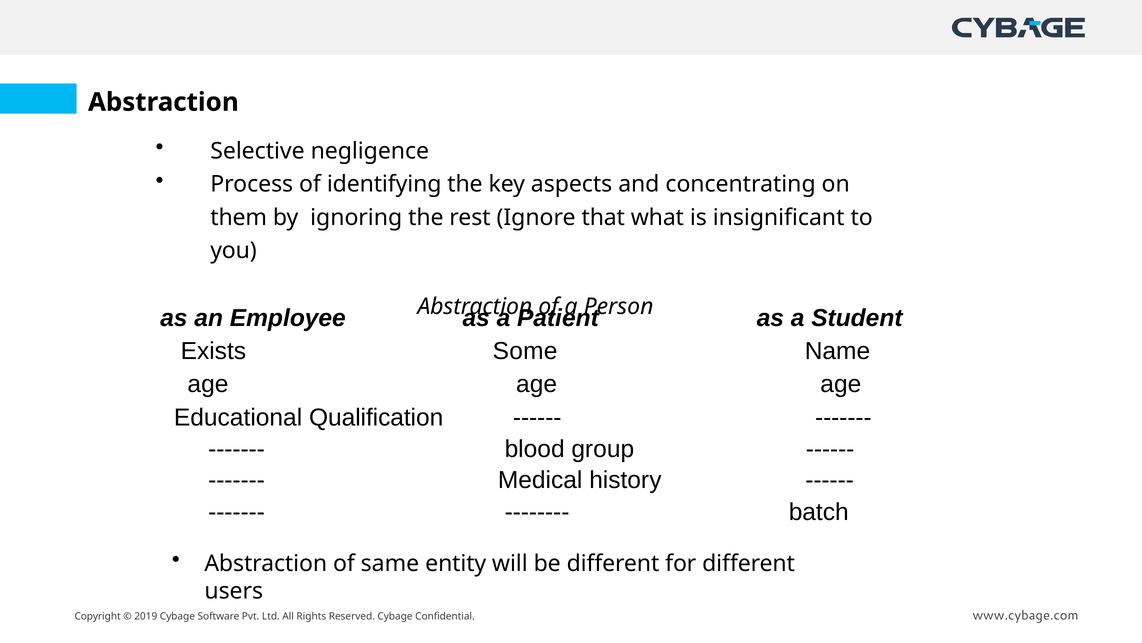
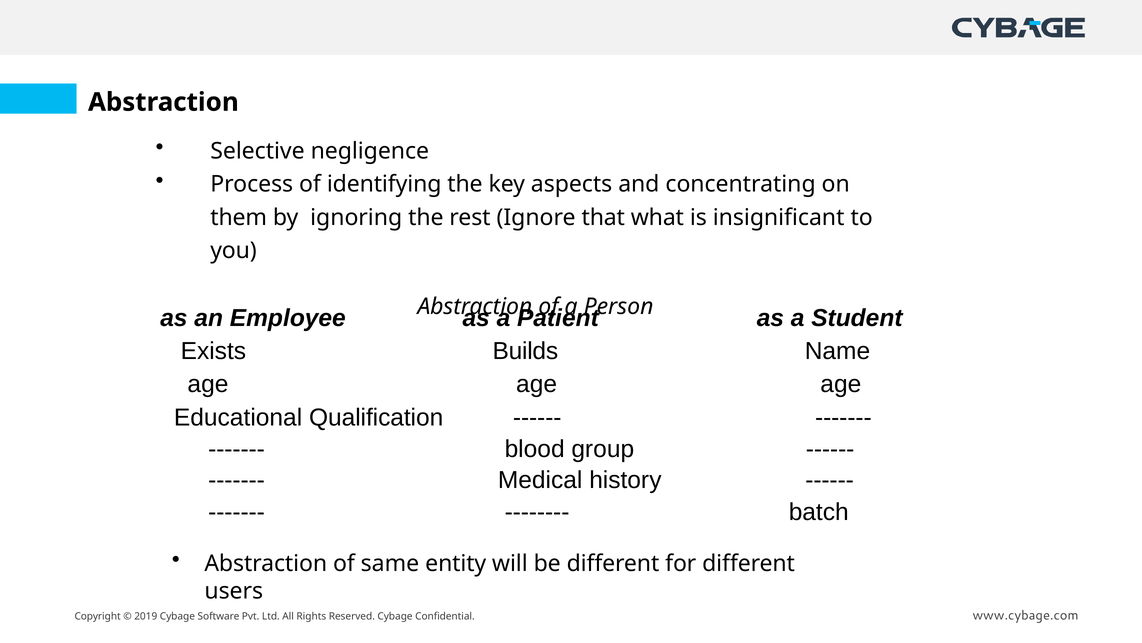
Some: Some -> Builds
